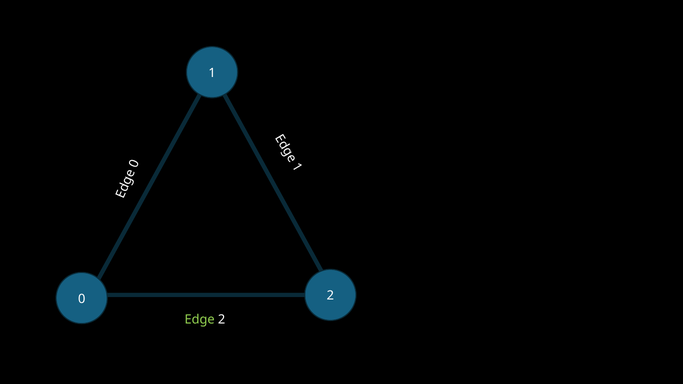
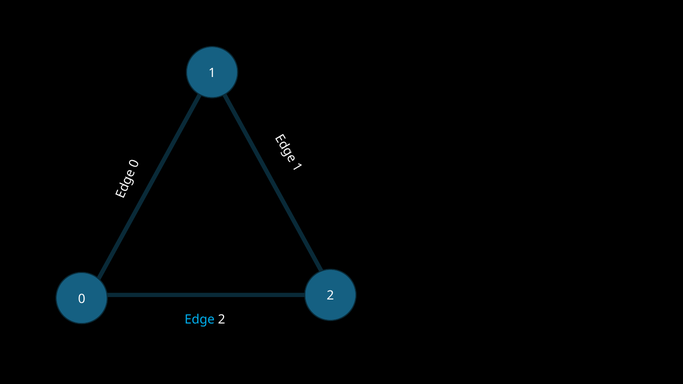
Edge colour: light green -> light blue
